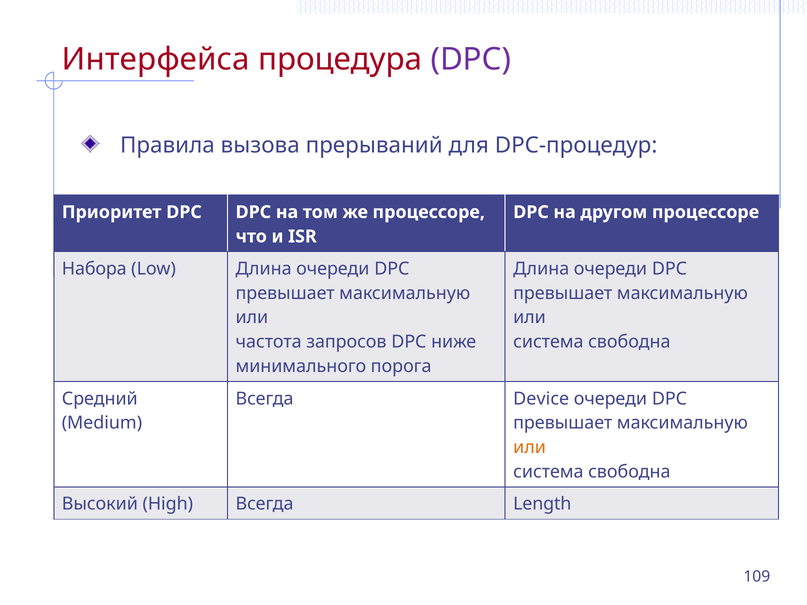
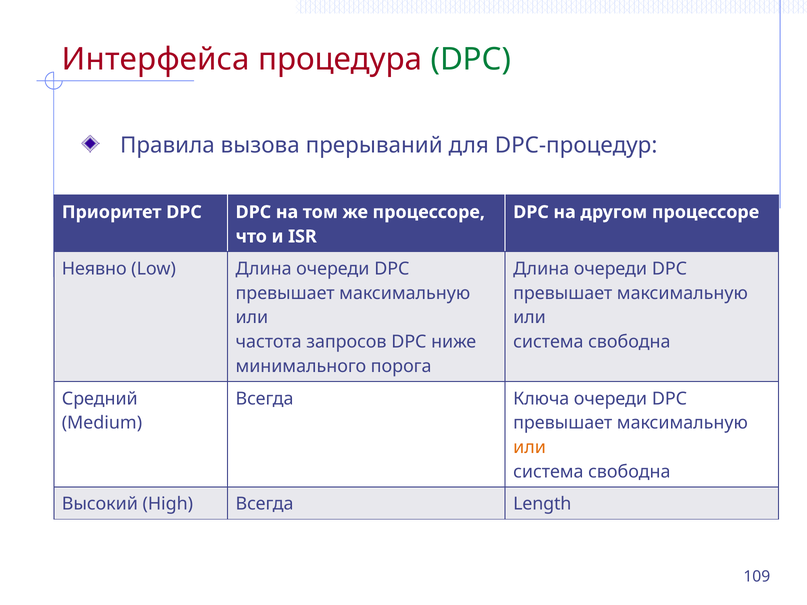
DPC at (471, 59) colour: purple -> green
Набора: Набора -> Неявно
Device: Device -> Ключа
